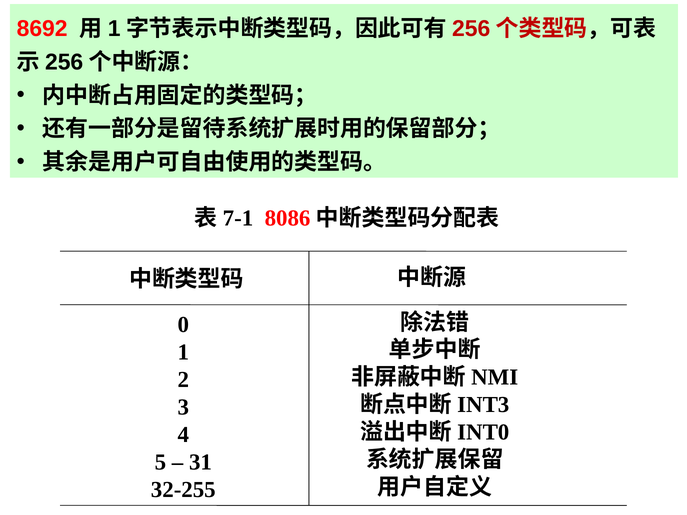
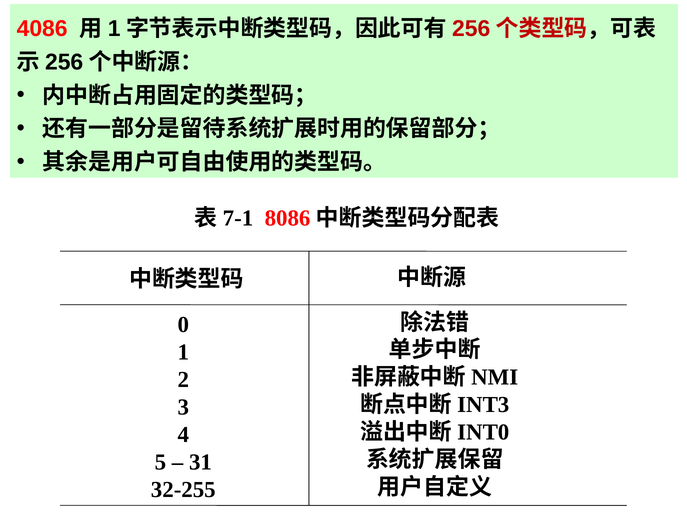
8692: 8692 -> 4086
